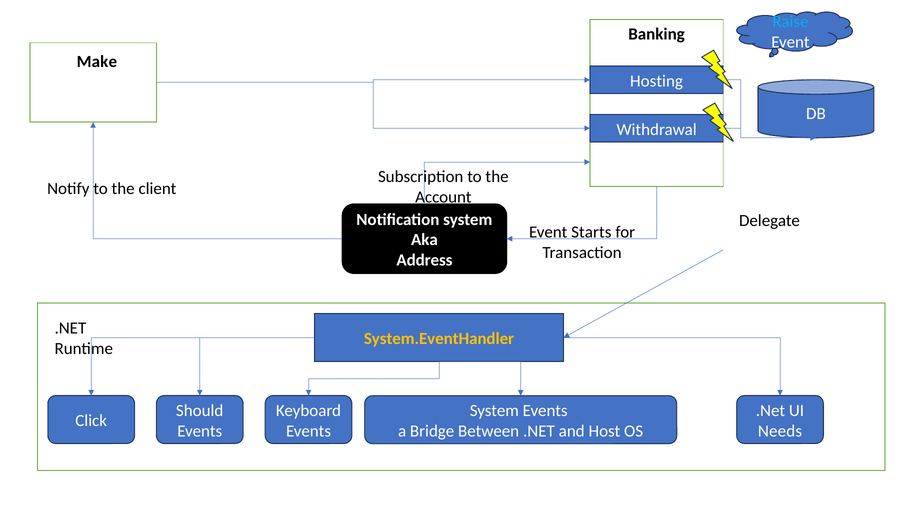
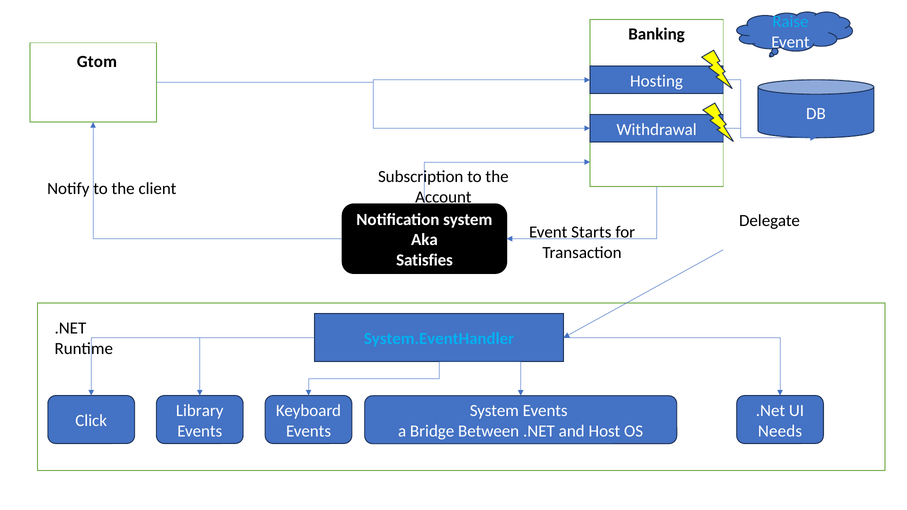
Make: Make -> Gtom
Address: Address -> Satisfies
System.EventHandler colour: yellow -> light blue
Should: Should -> Library
